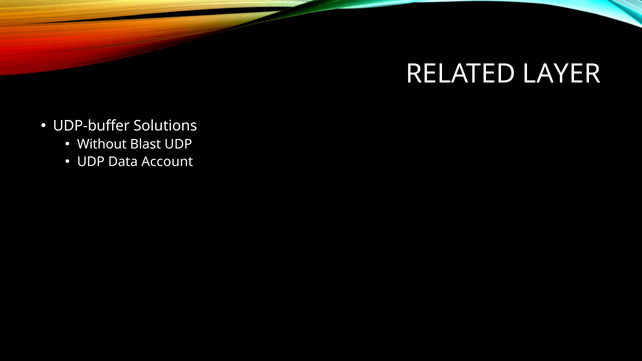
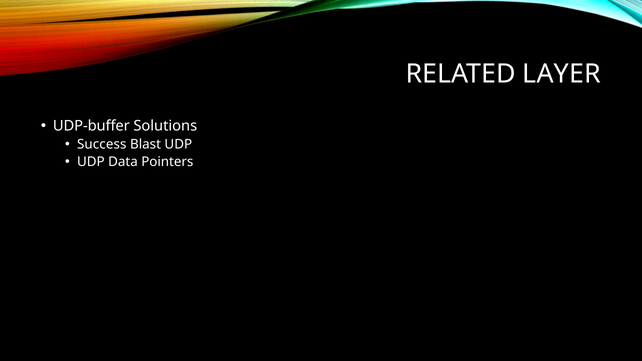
Without: Without -> Success
Account: Account -> Pointers
